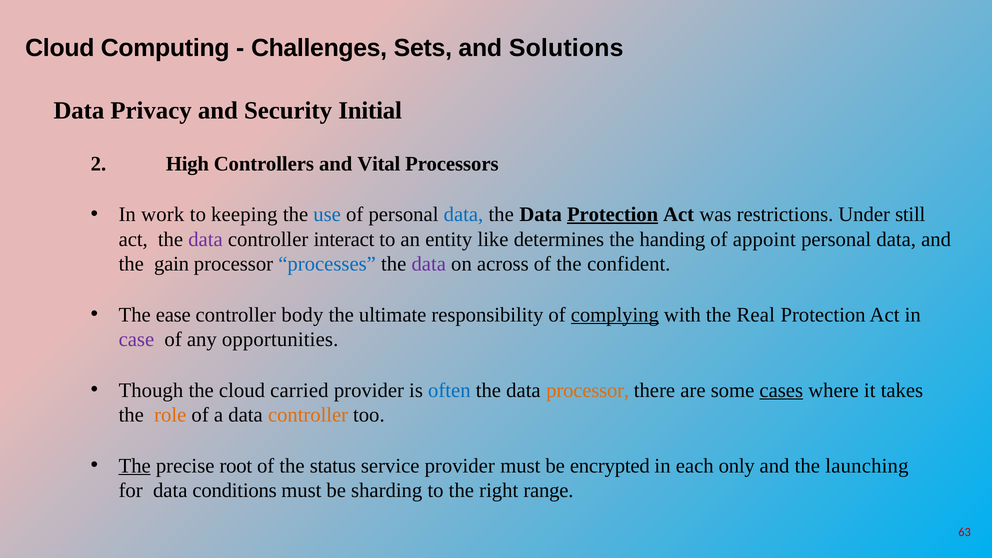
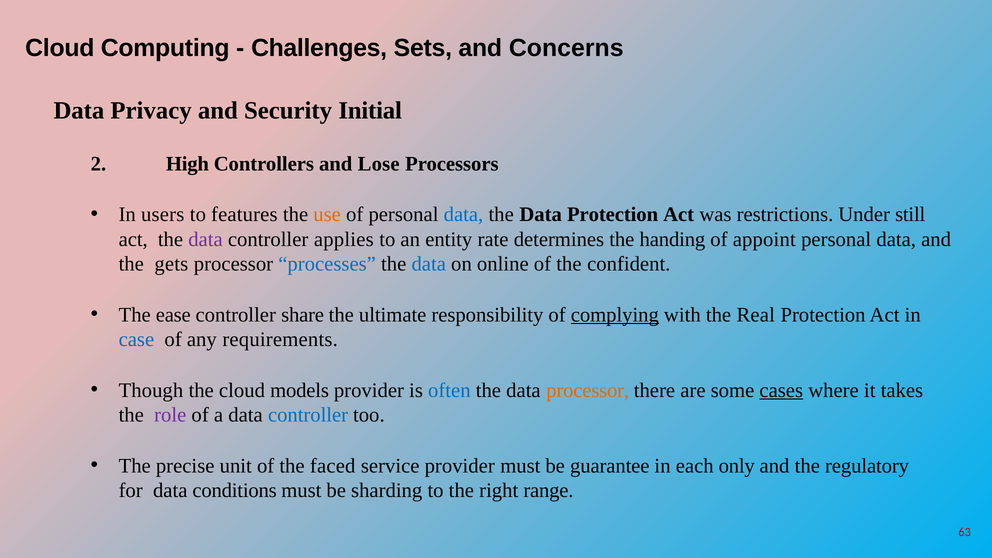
Solutions: Solutions -> Concerns
Vital: Vital -> Lose
work: work -> users
keeping: keeping -> features
use colour: blue -> orange
Protection at (613, 214) underline: present -> none
interact: interact -> applies
like: like -> rate
gain: gain -> gets
data at (429, 264) colour: purple -> blue
across: across -> online
body: body -> share
case colour: purple -> blue
opportunities: opportunities -> requirements
carried: carried -> models
role colour: orange -> purple
controller at (308, 415) colour: orange -> blue
The at (135, 466) underline: present -> none
root: root -> unit
status: status -> faced
encrypted: encrypted -> guarantee
launching: launching -> regulatory
